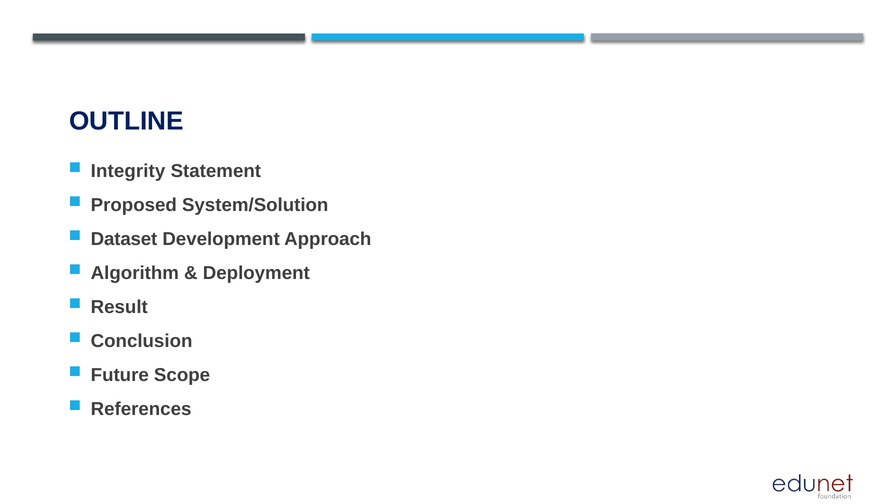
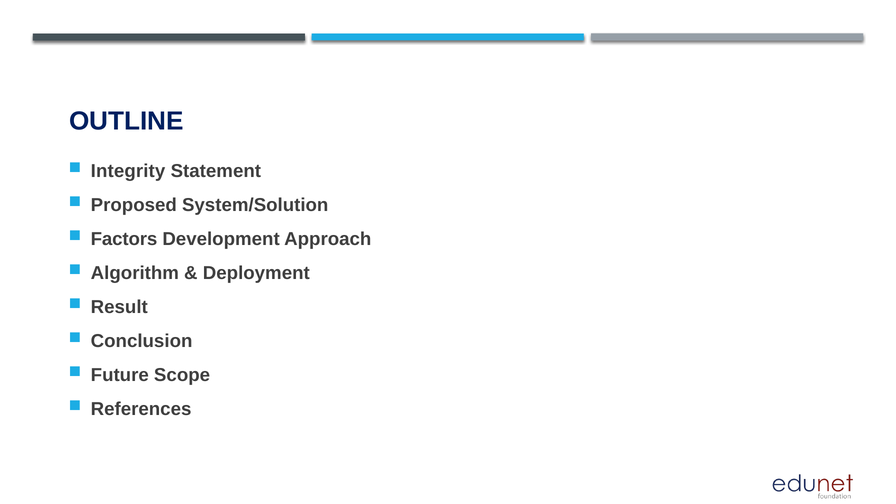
Dataset: Dataset -> Factors
